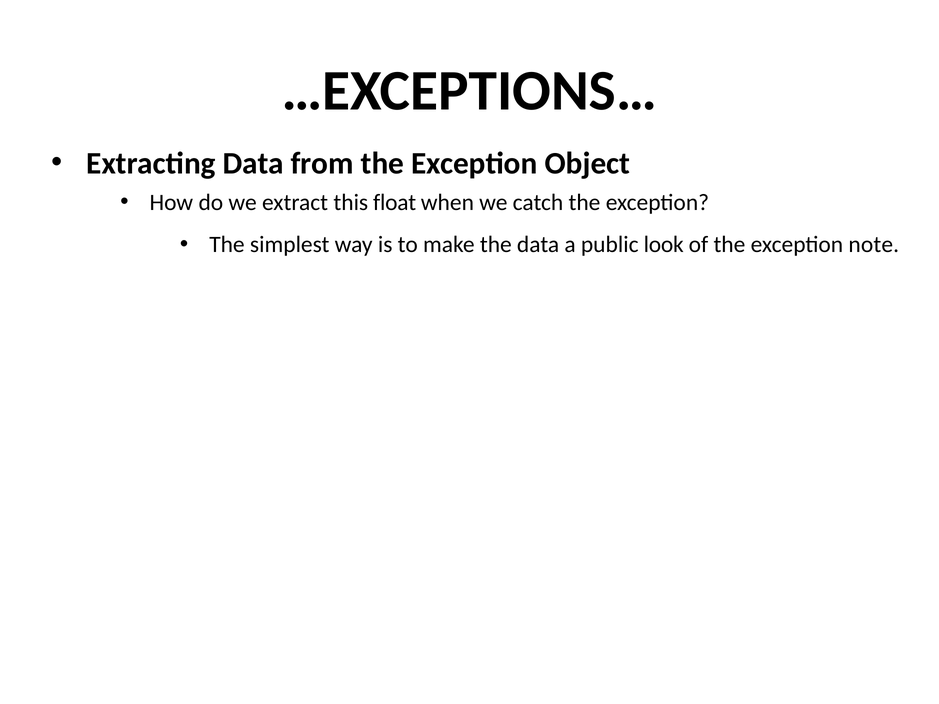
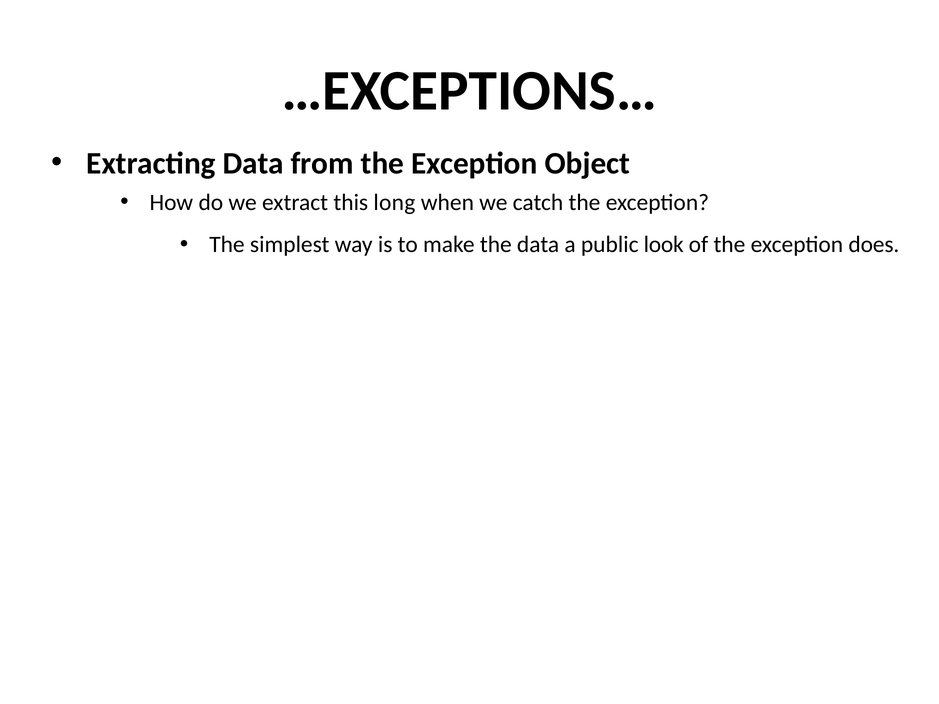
float: float -> long
note: note -> does
